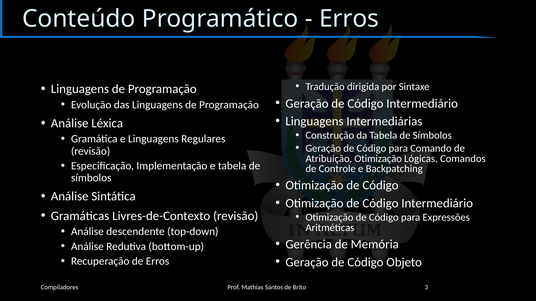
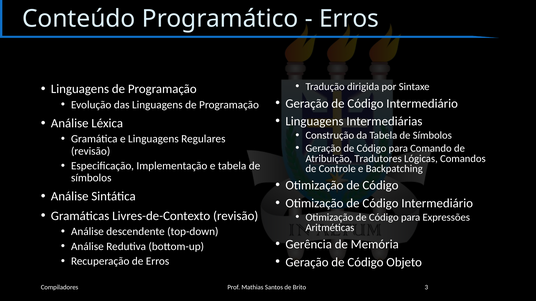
Atribuição Otimização: Otimização -> Tradutores
